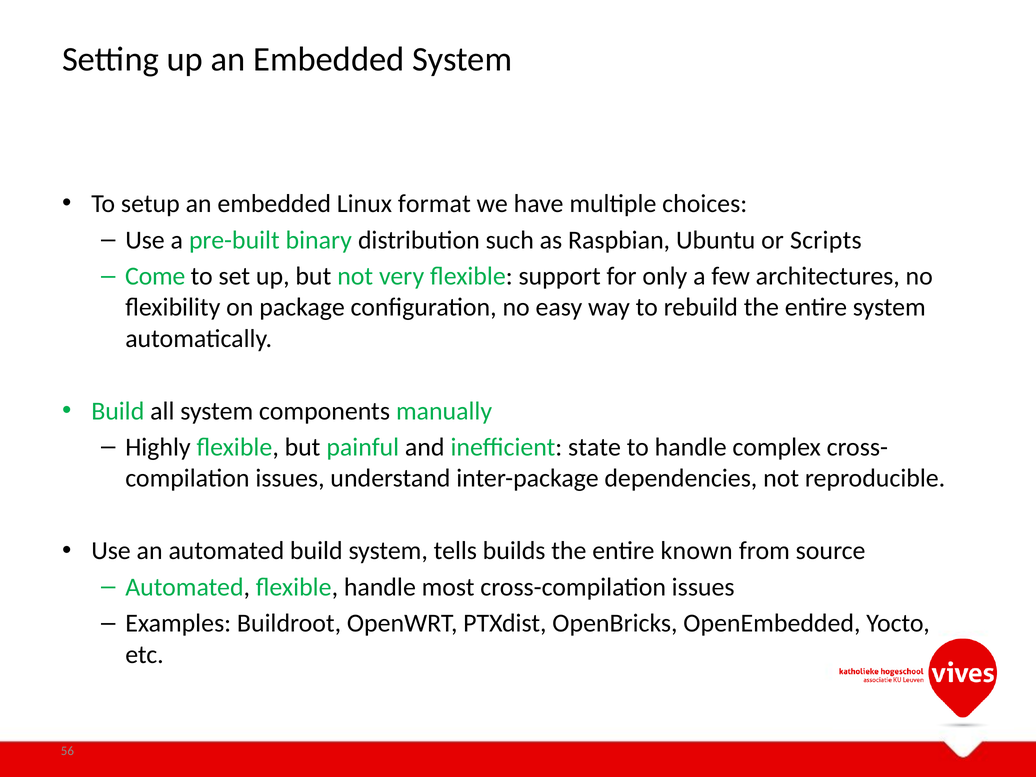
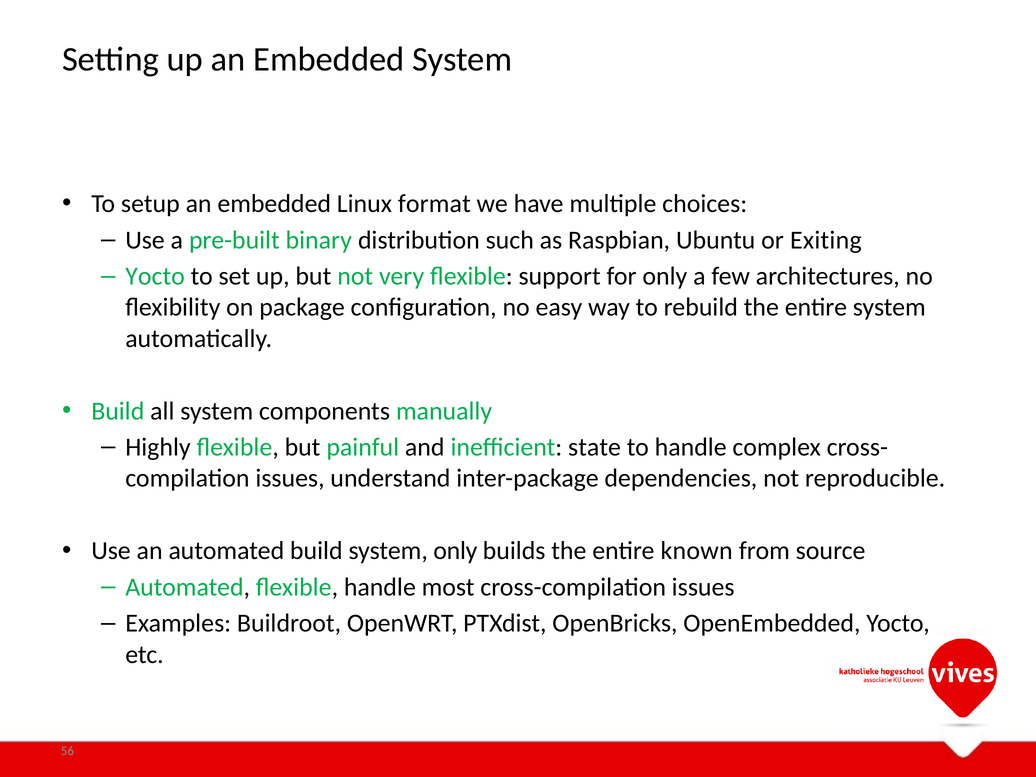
Scripts: Scripts -> Exiting
Come at (155, 276): Come -> Yocto
system tells: tells -> only
